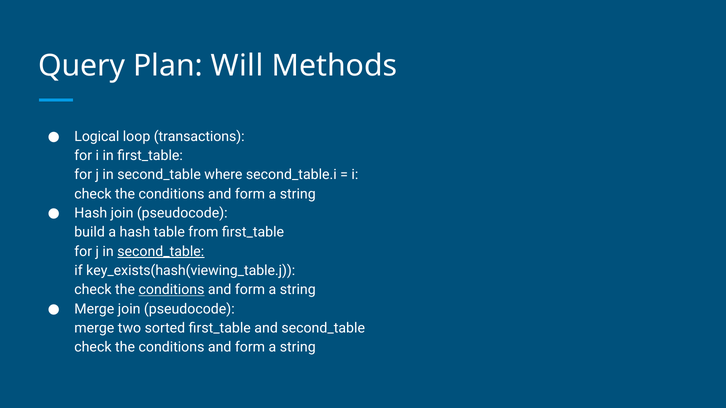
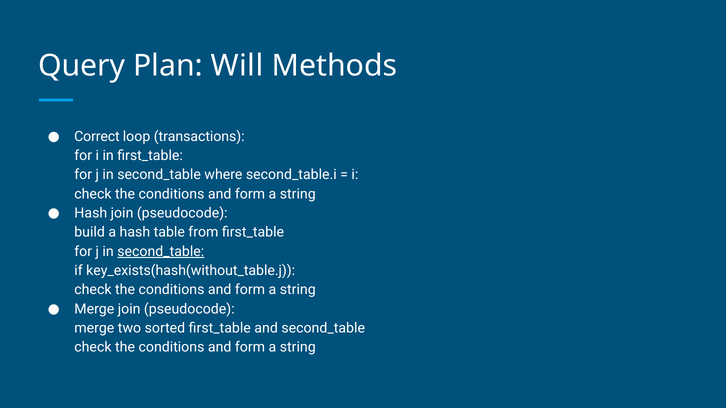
Logical: Logical -> Correct
key_exists(hash(viewing_table.j: key_exists(hash(viewing_table.j -> key_exists(hash(without_table.j
conditions at (172, 290) underline: present -> none
